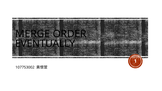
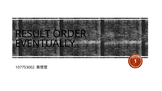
MERGE: MERGE -> RESULT
